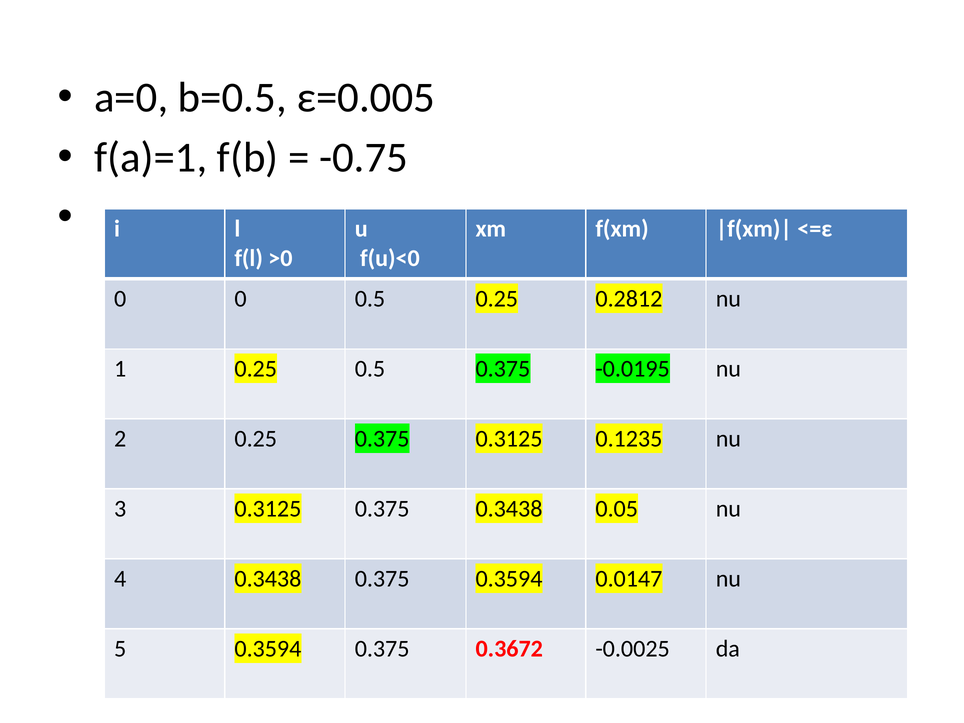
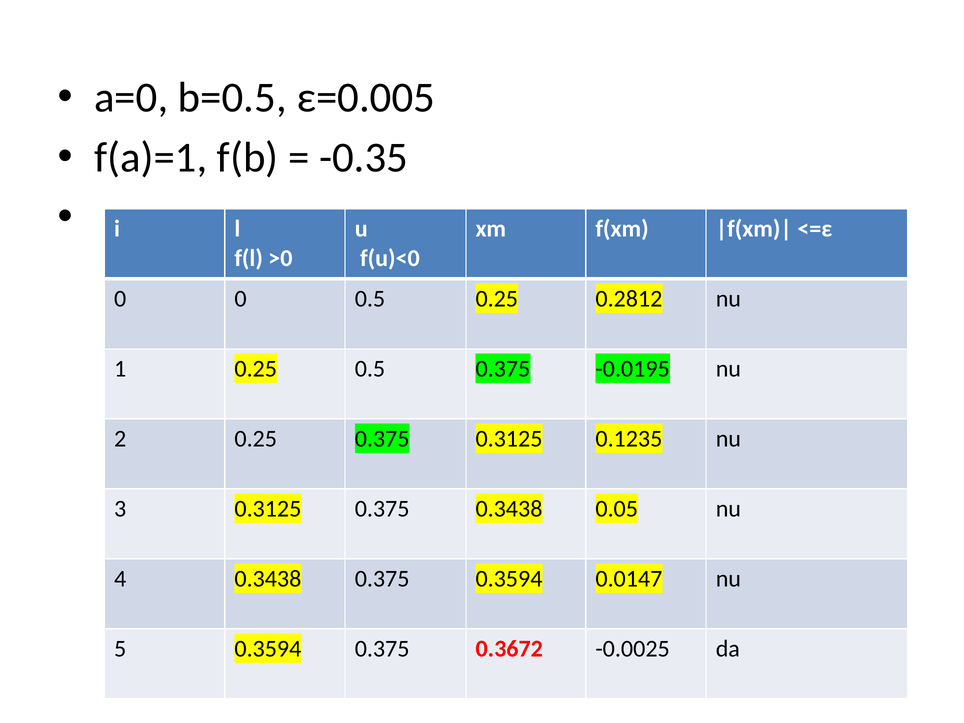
-0.75: -0.75 -> -0.35
